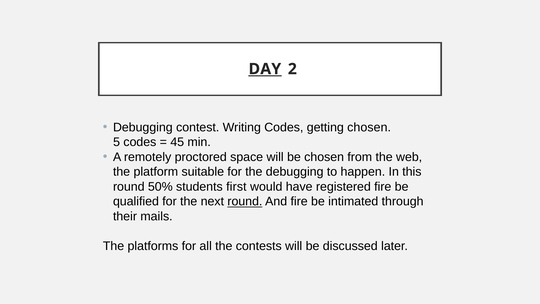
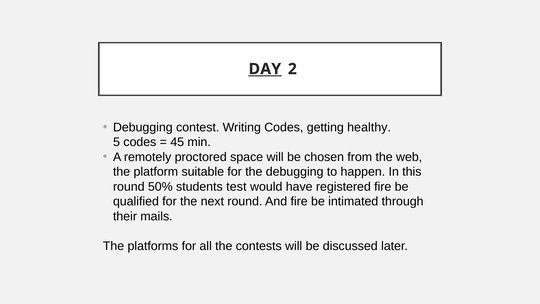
getting chosen: chosen -> healthy
first: first -> test
round at (245, 201) underline: present -> none
